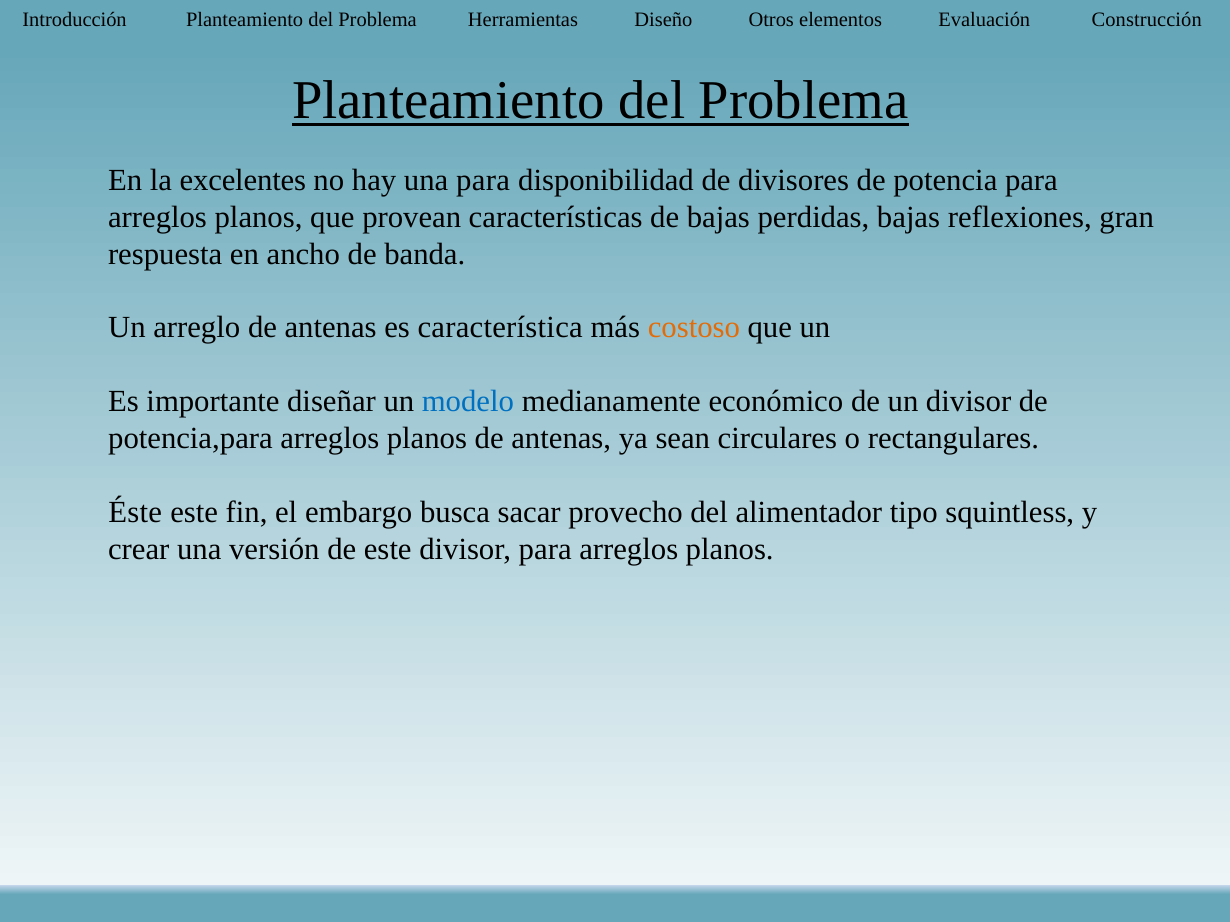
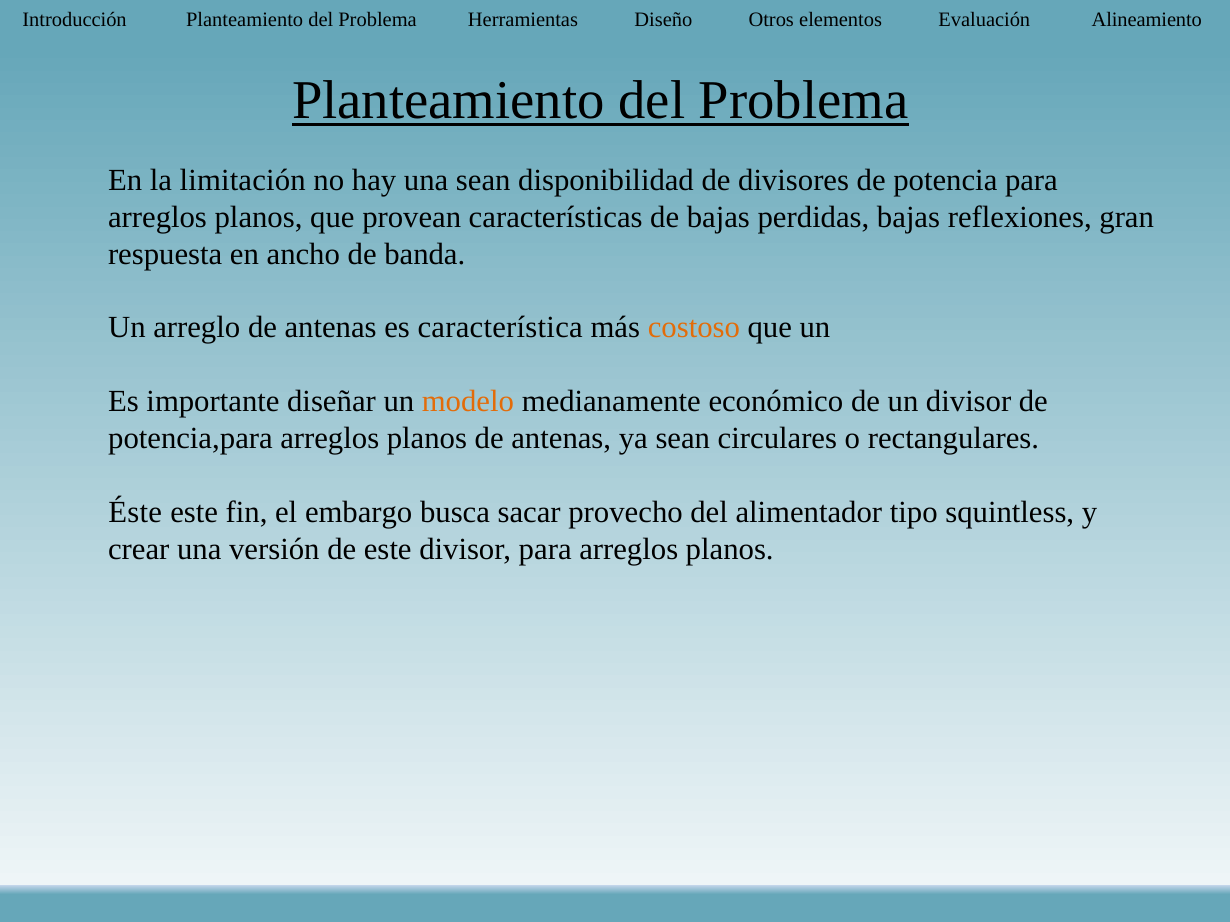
Construcción: Construcción -> Alineamiento
excelentes: excelentes -> limitación
una para: para -> sean
modelo colour: blue -> orange
